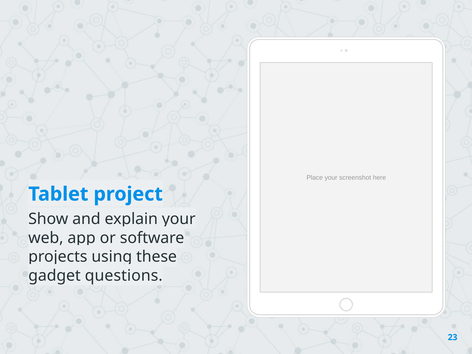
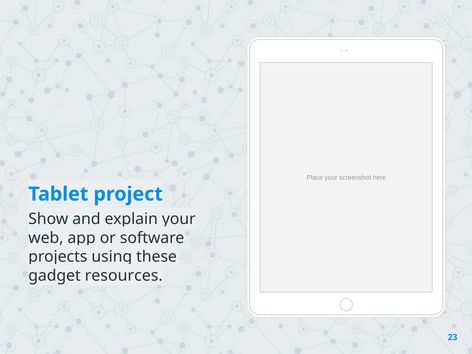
questions: questions -> resources
